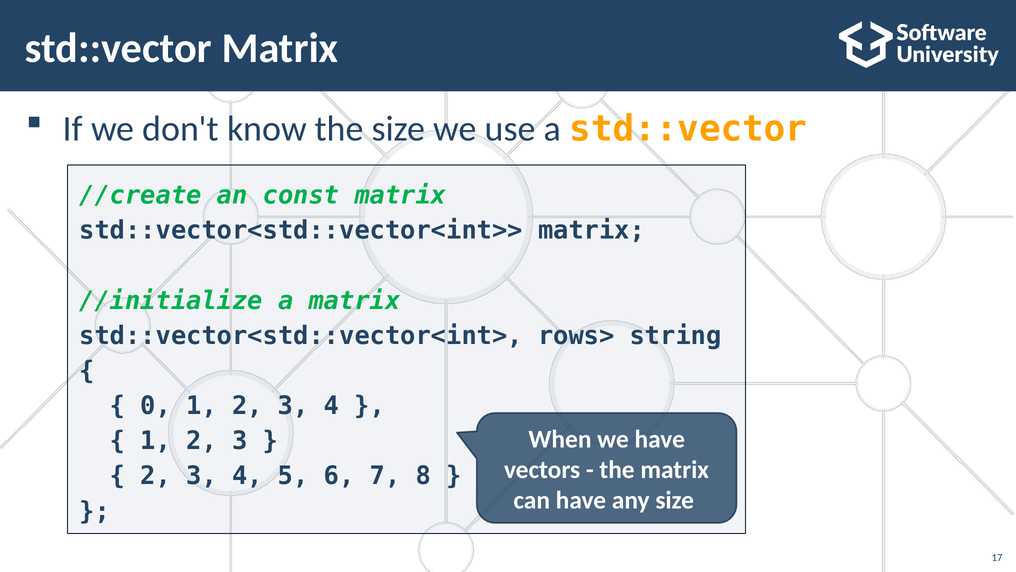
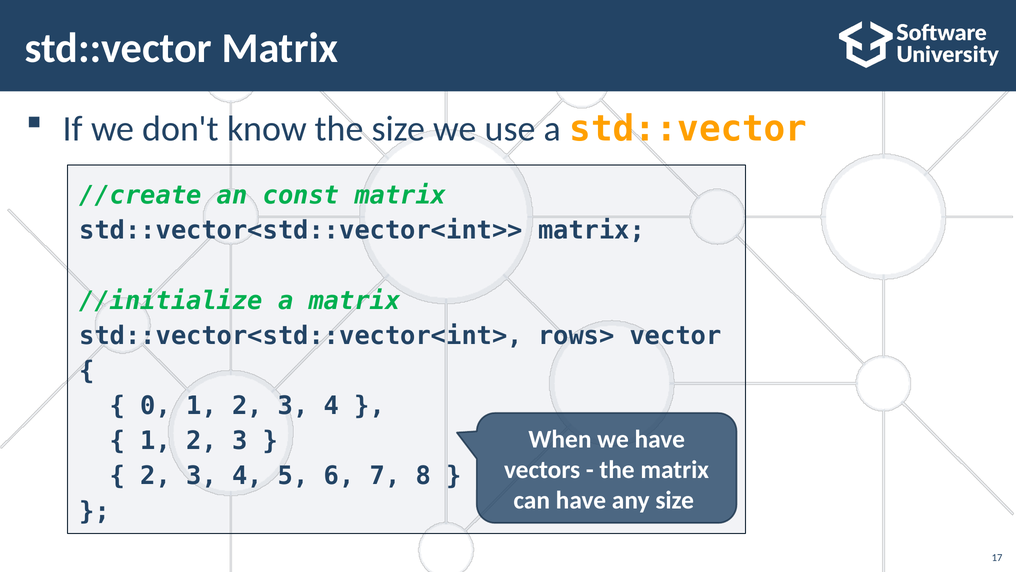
string: string -> vector
